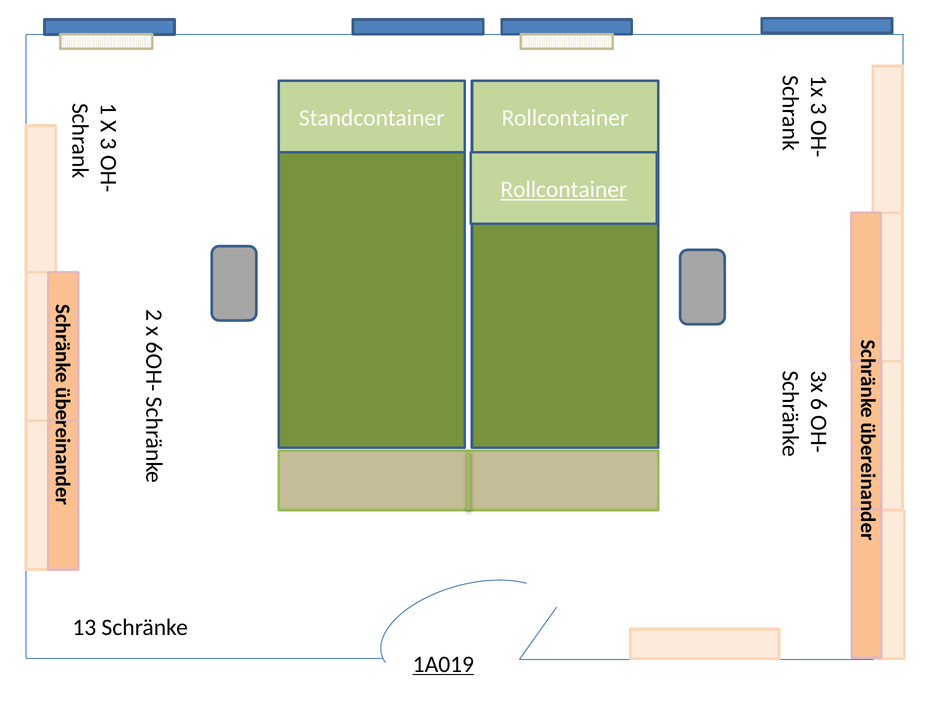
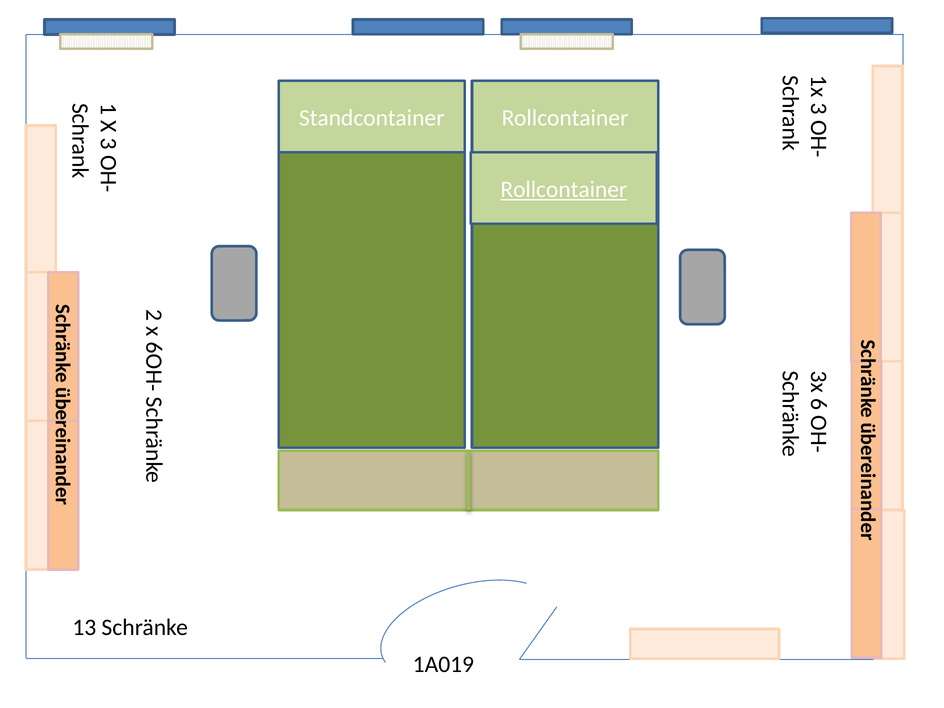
1A019 underline: present -> none
